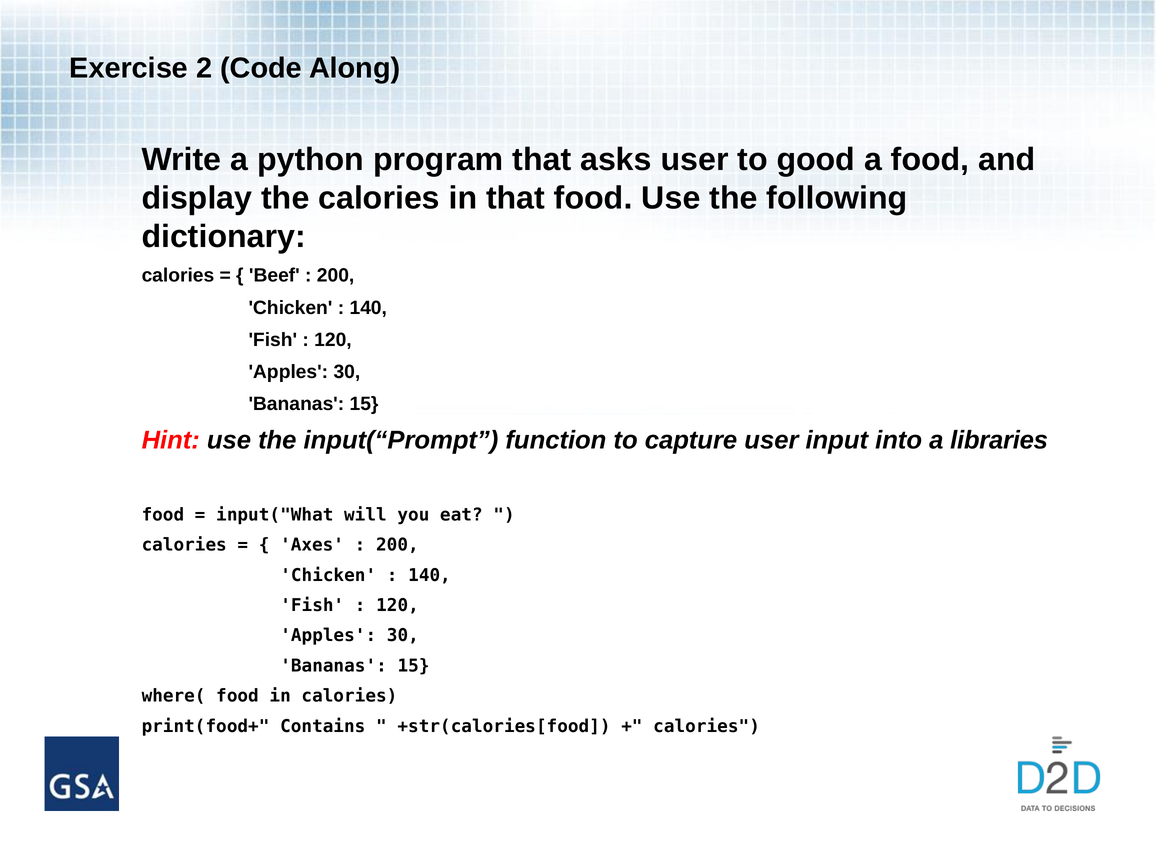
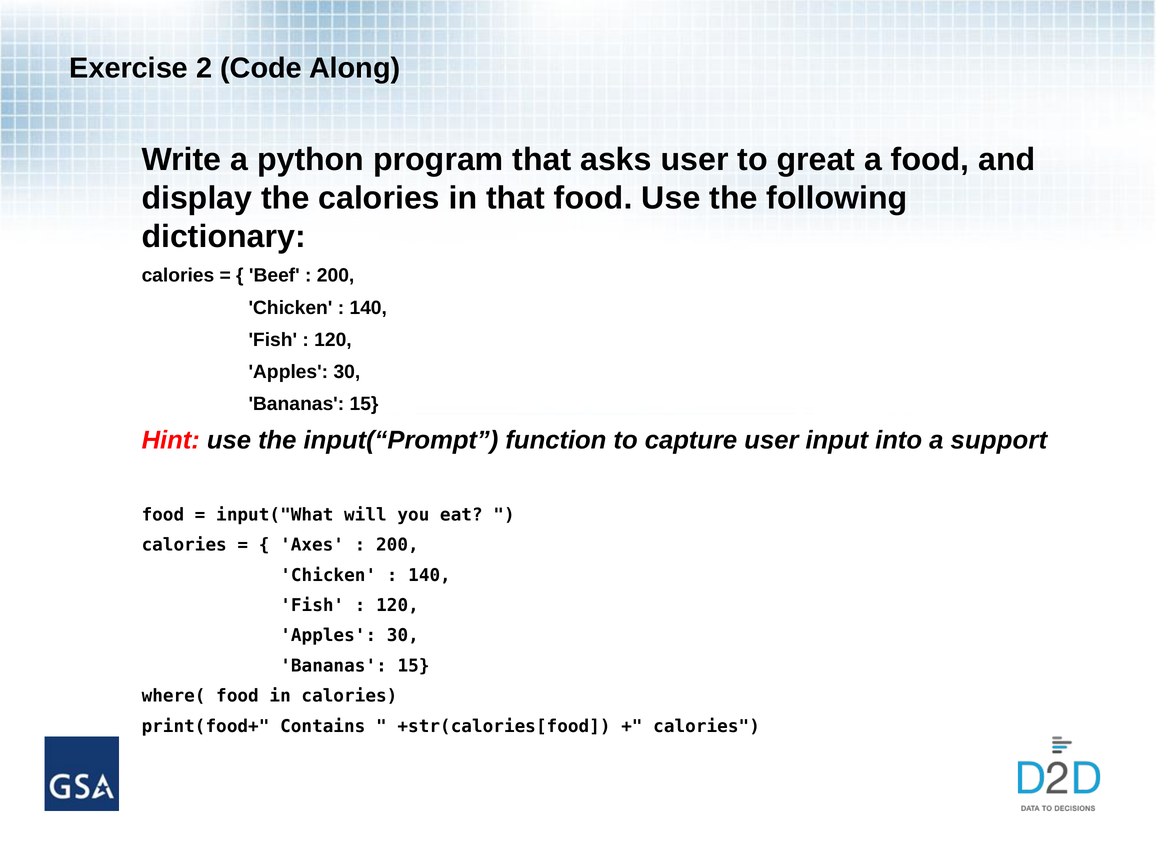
good: good -> great
libraries: libraries -> support
